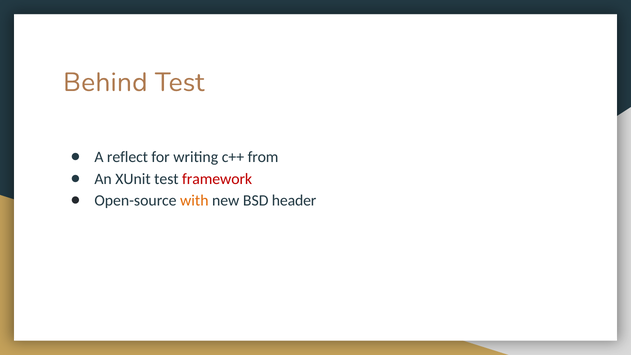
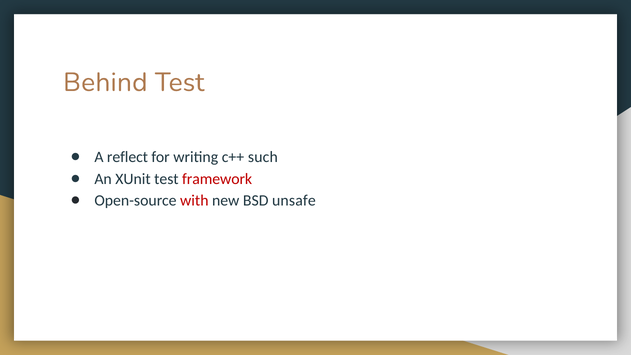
from: from -> such
with colour: orange -> red
header: header -> unsafe
